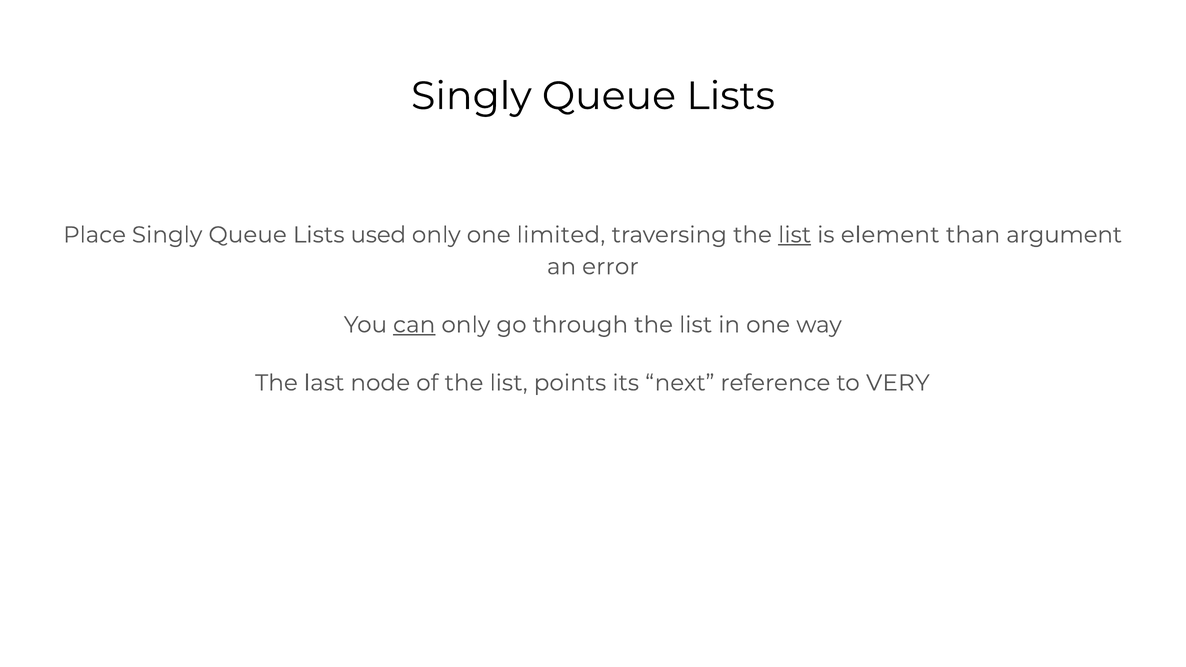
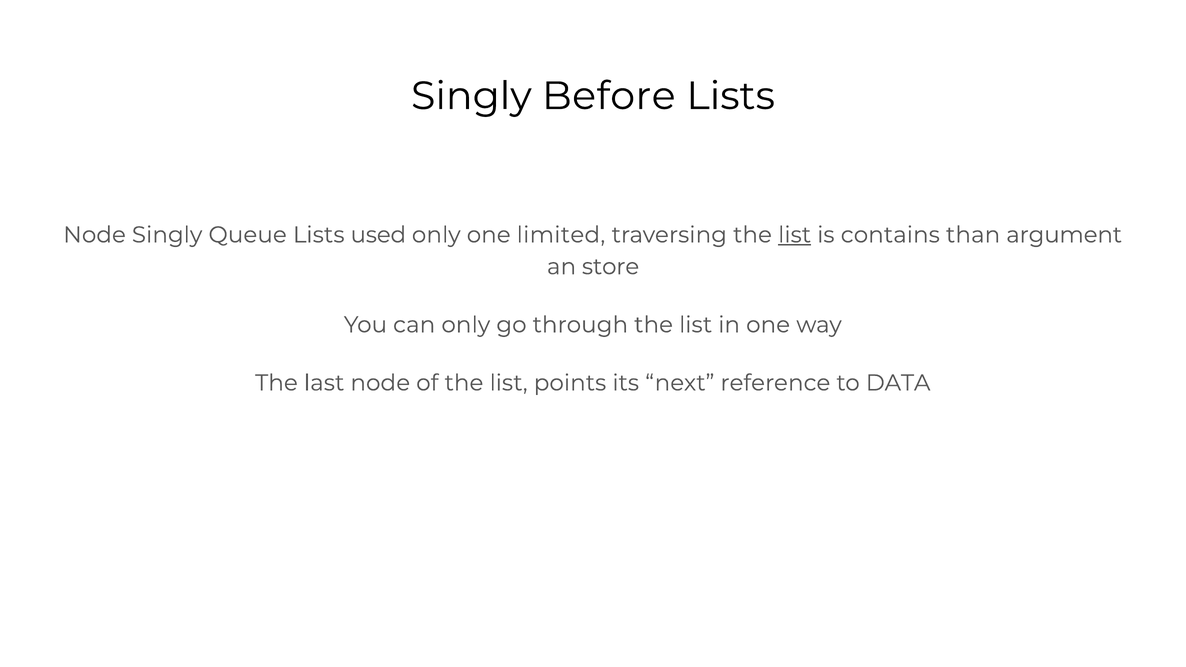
Queue at (609, 96): Queue -> Before
Place at (95, 235): Place -> Node
element: element -> contains
error: error -> store
can underline: present -> none
VERY: VERY -> DATA
